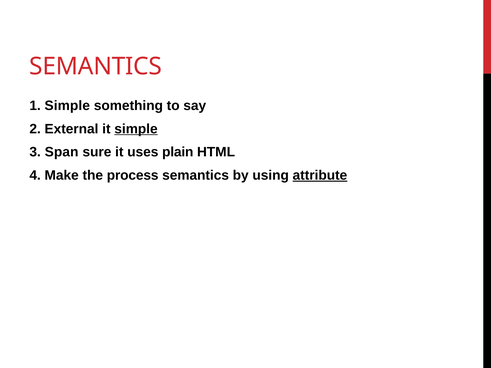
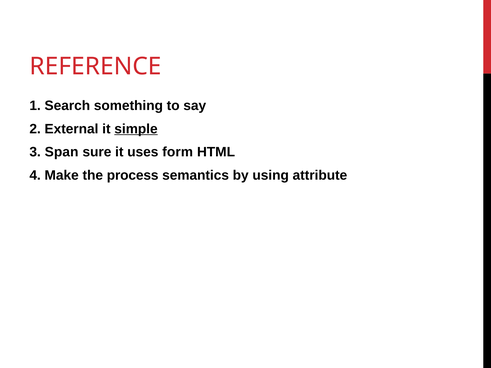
SEMANTICS at (96, 66): SEMANTICS -> REFERENCE
1 Simple: Simple -> Search
plain: plain -> form
attribute underline: present -> none
